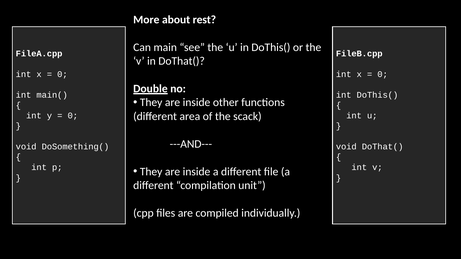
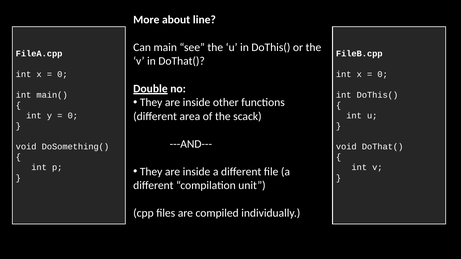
rest: rest -> line
